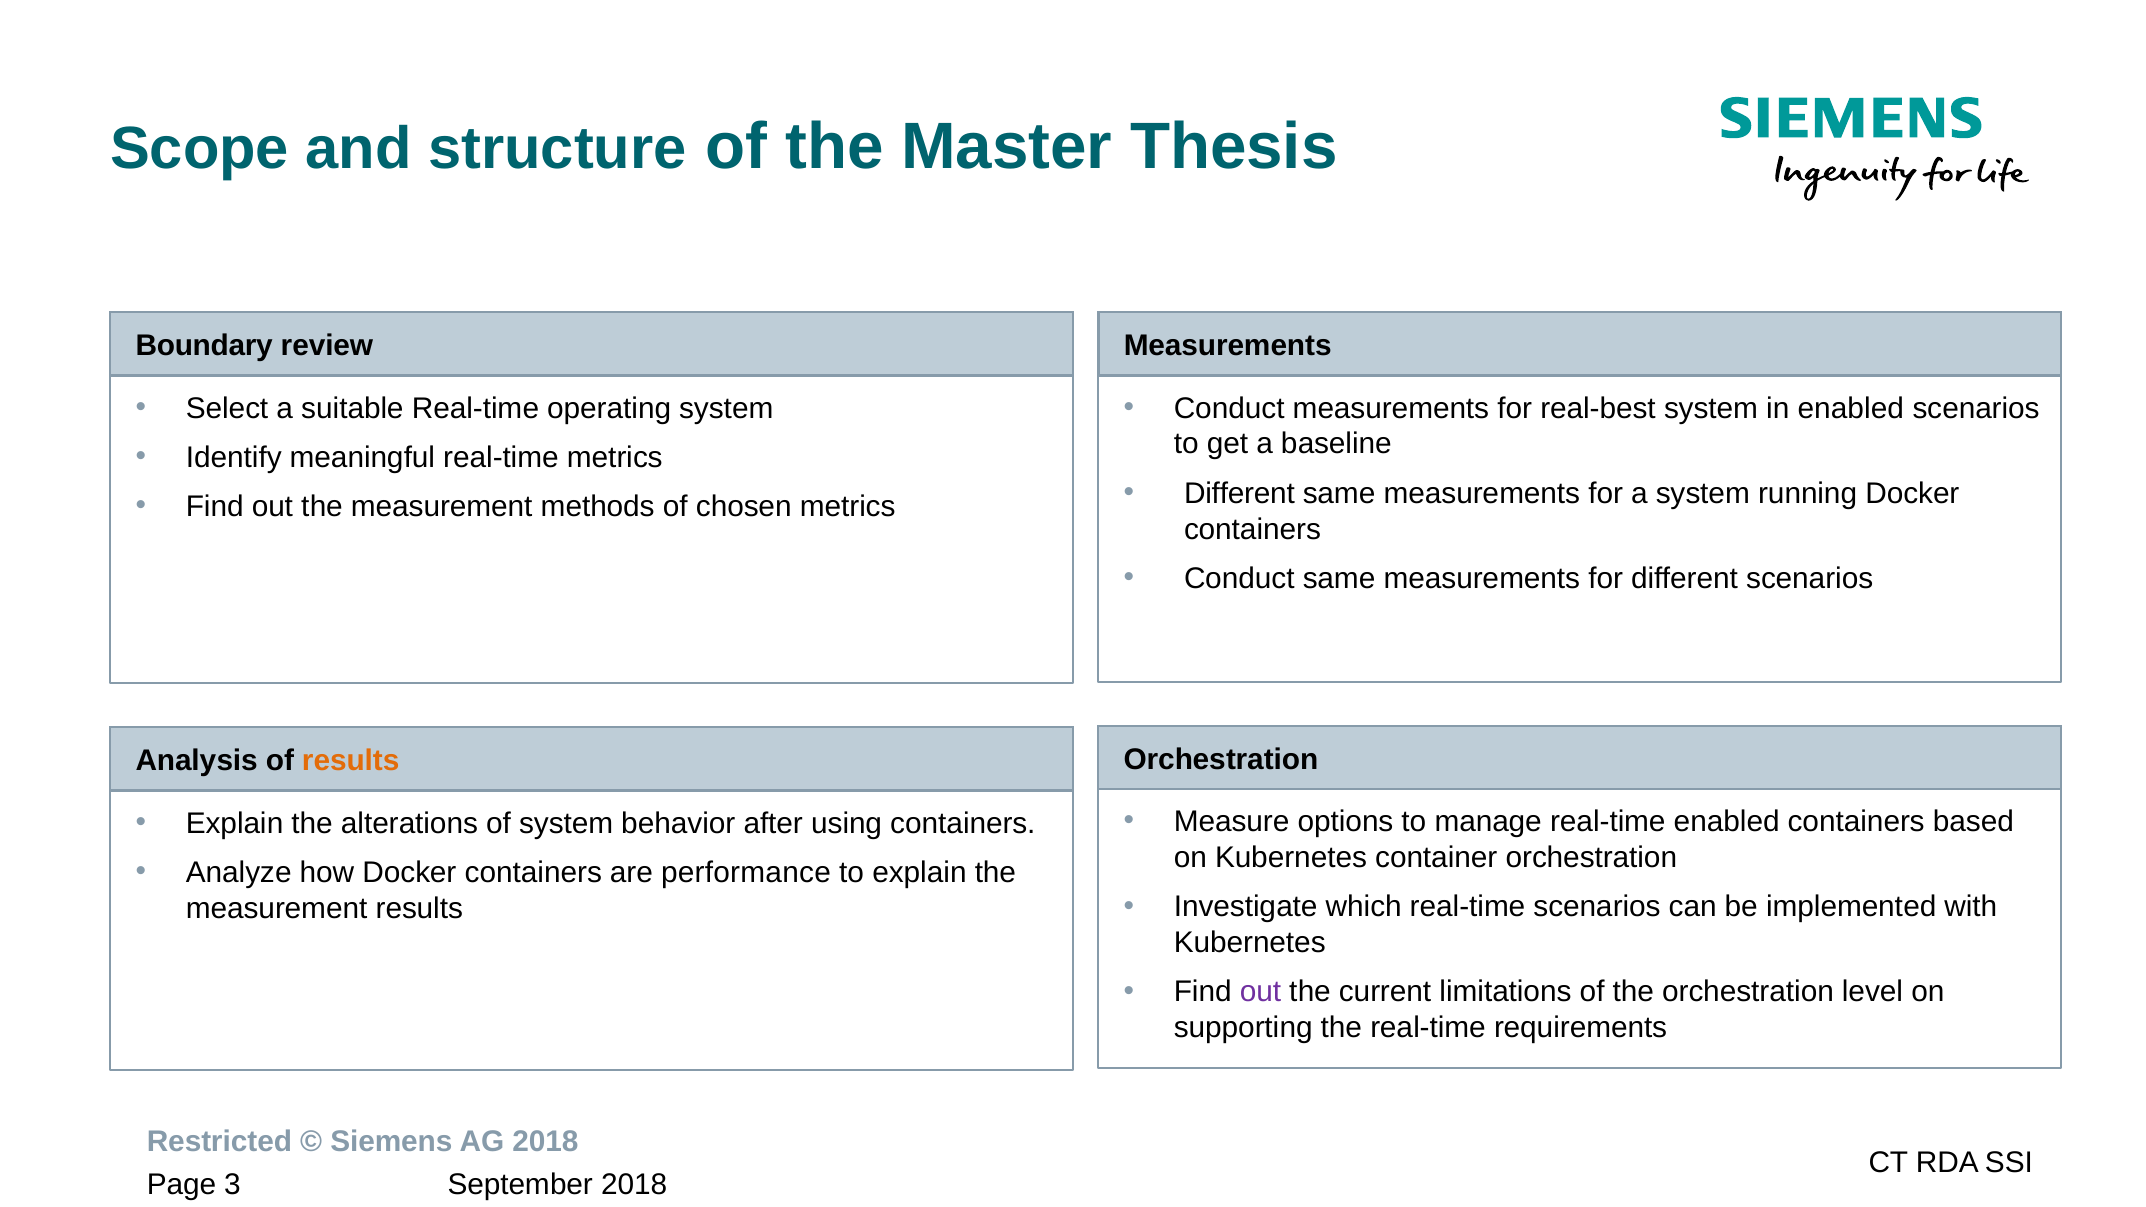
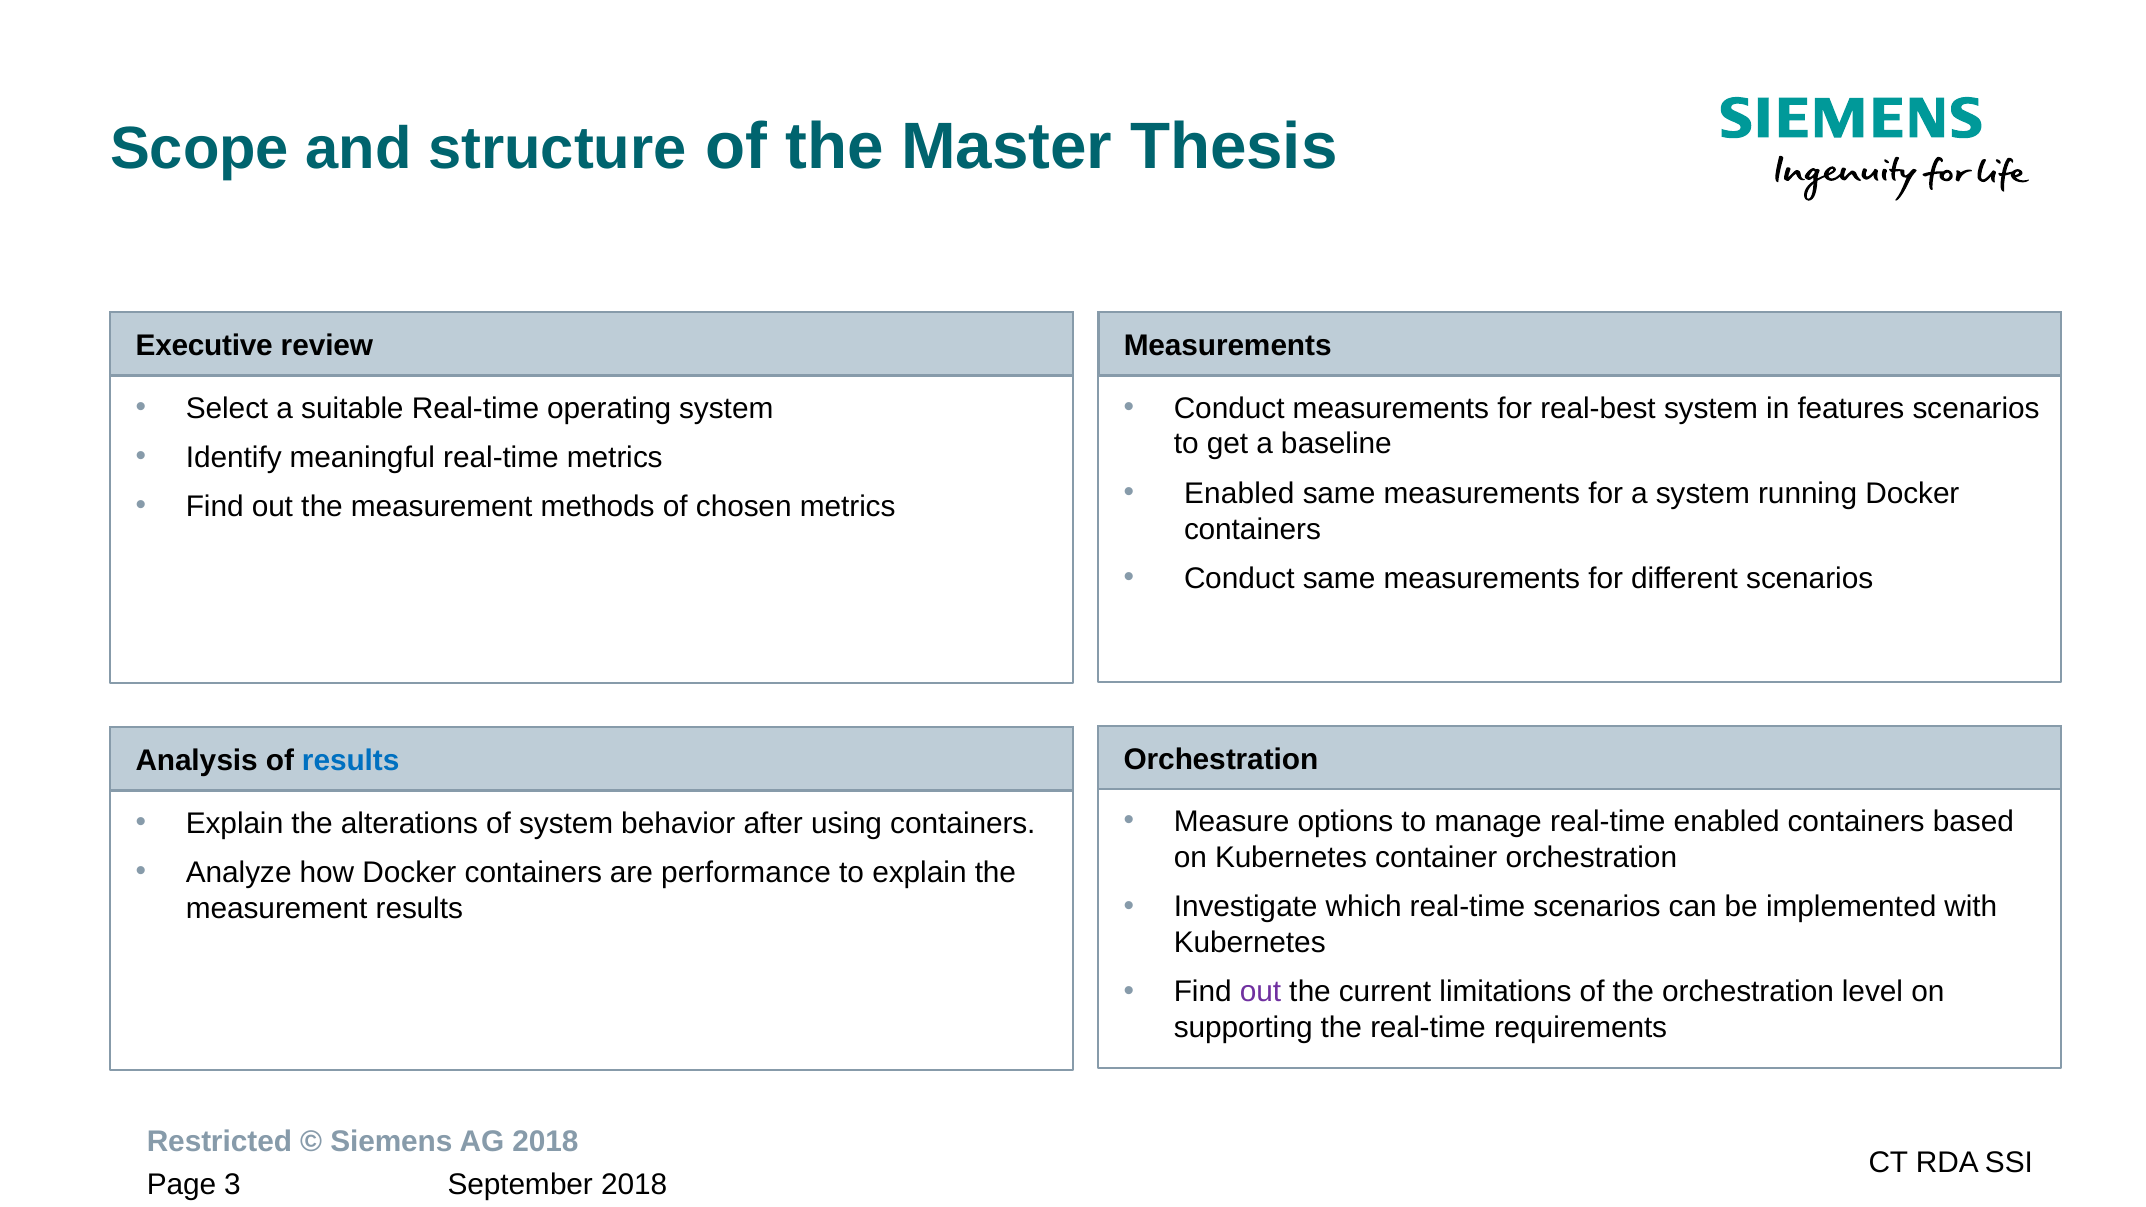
Boundary: Boundary -> Executive
in enabled: enabled -> features
Different at (1239, 493): Different -> Enabled
results at (351, 761) colour: orange -> blue
